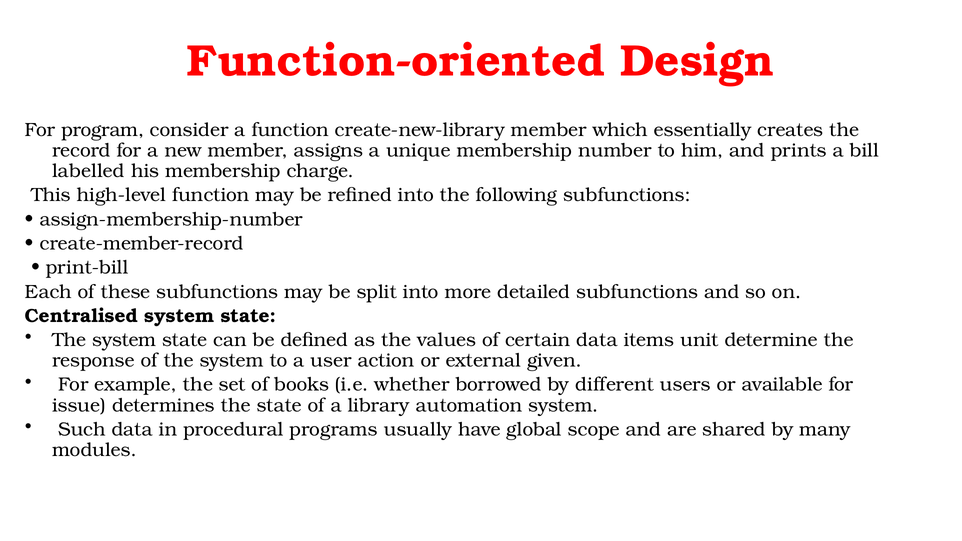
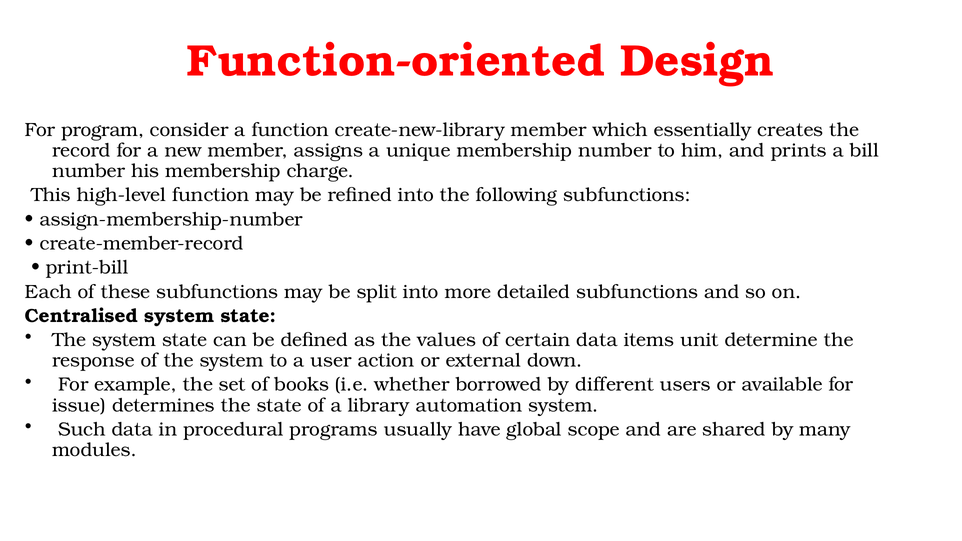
labelled at (88, 171): labelled -> number
given: given -> down
